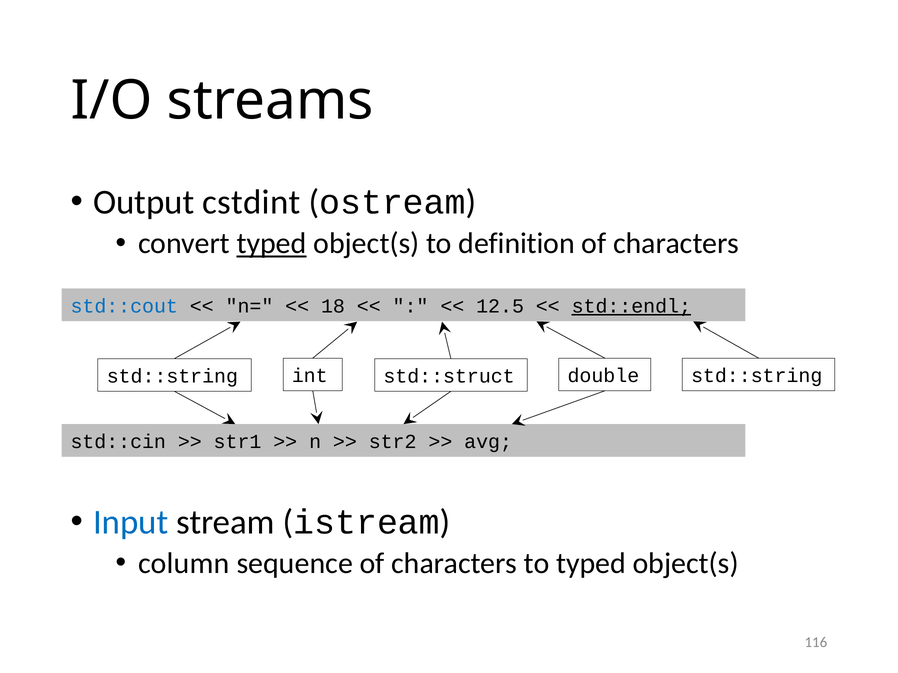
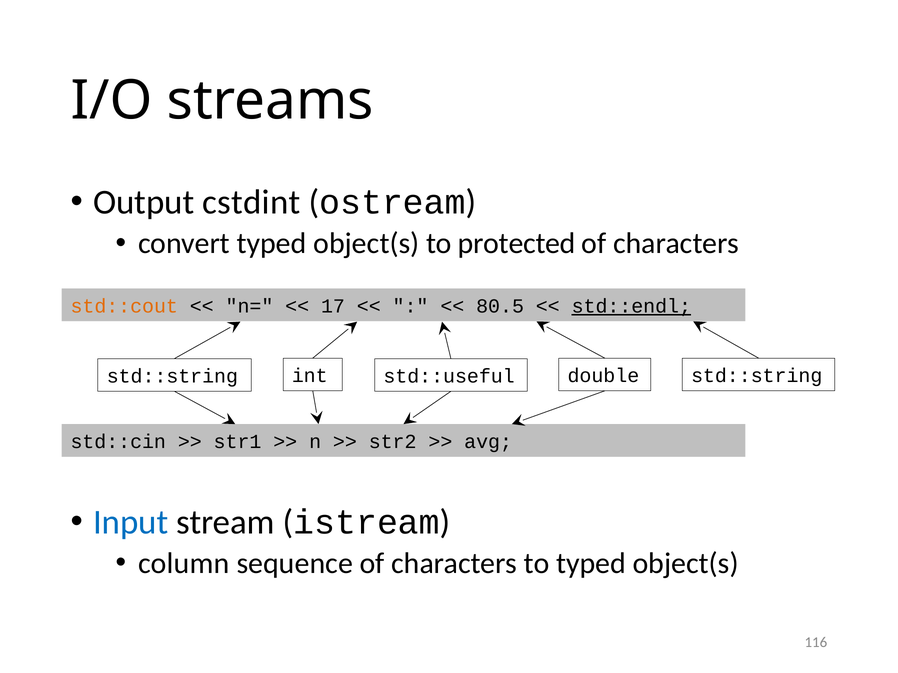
typed at (272, 244) underline: present -> none
definition: definition -> protected
std::cout colour: blue -> orange
18: 18 -> 17
12.5: 12.5 -> 80.5
std::struct: std::struct -> std::useful
